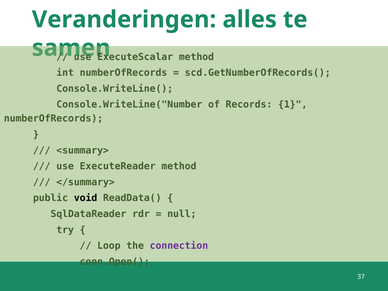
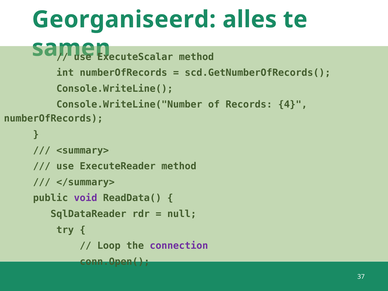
Veranderingen: Veranderingen -> Georganiseerd
1: 1 -> 4
void colour: black -> purple
